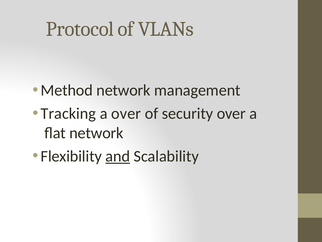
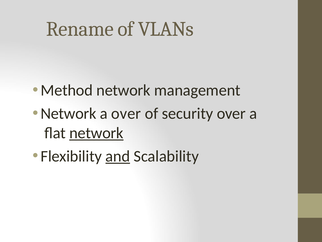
Protocol: Protocol -> Rename
Tracking at (68, 113): Tracking -> Network
network at (96, 133) underline: none -> present
